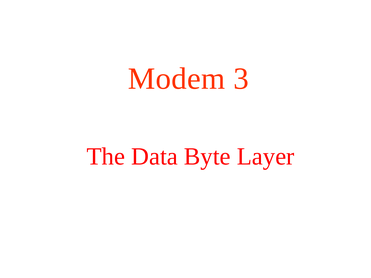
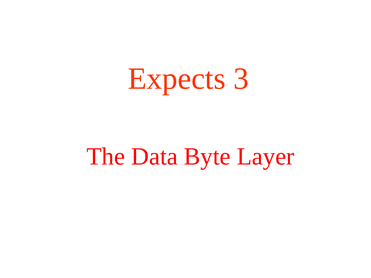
Modem: Modem -> Expects
